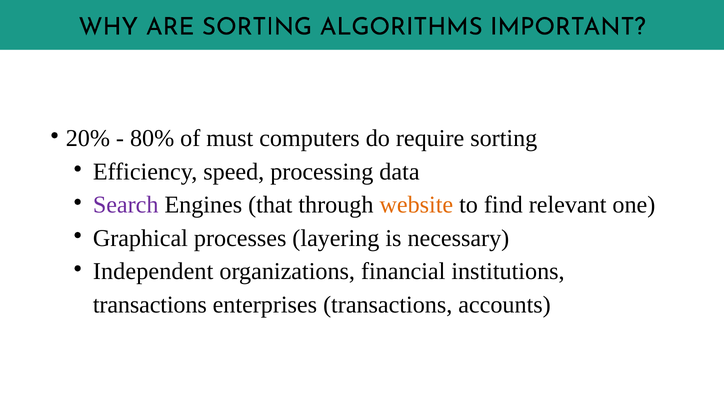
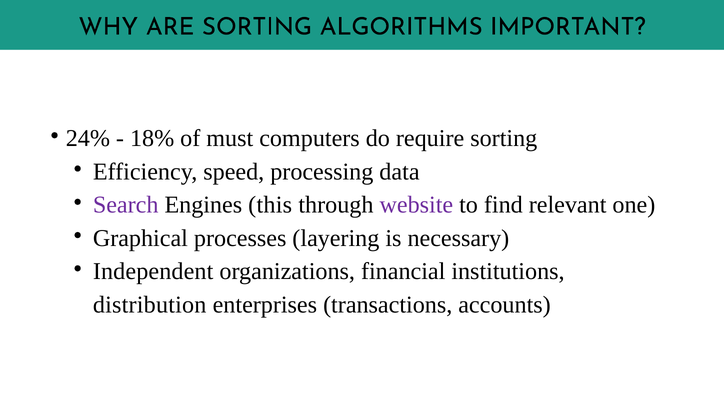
20%: 20% -> 24%
80%: 80% -> 18%
that: that -> this
website colour: orange -> purple
transactions at (150, 305): transactions -> distribution
